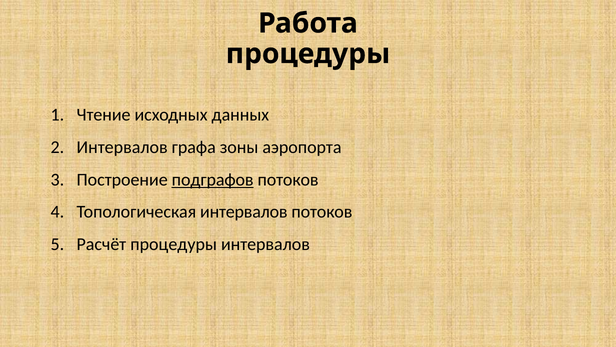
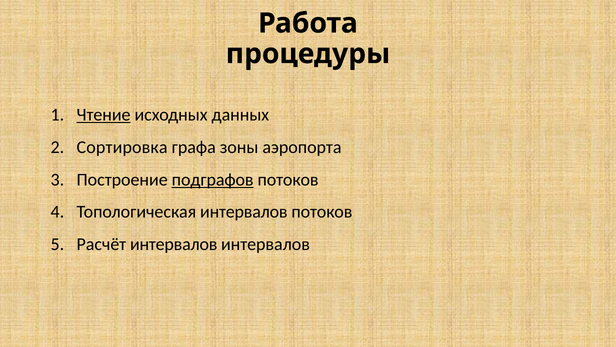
Чтение underline: none -> present
Интервалов at (122, 147): Интервалов -> Сортировка
Расчёт процедуры: процедуры -> интервалов
